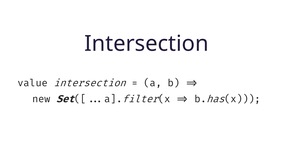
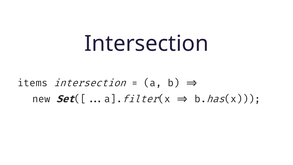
value: value -> items
